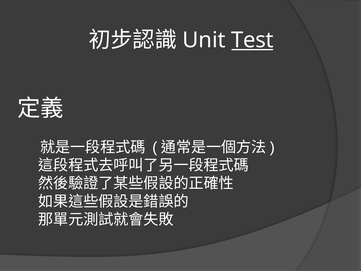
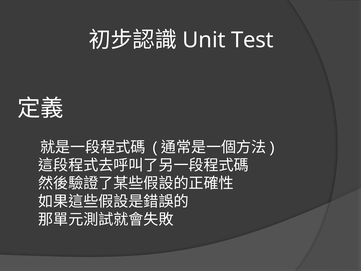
Test underline: present -> none
